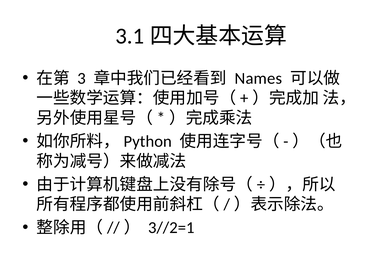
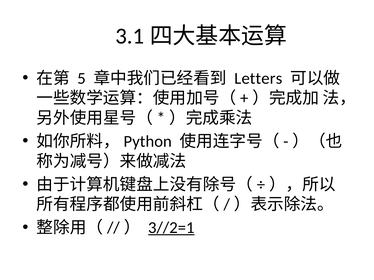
3: 3 -> 5
Names: Names -> Letters
3//2=1 underline: none -> present
